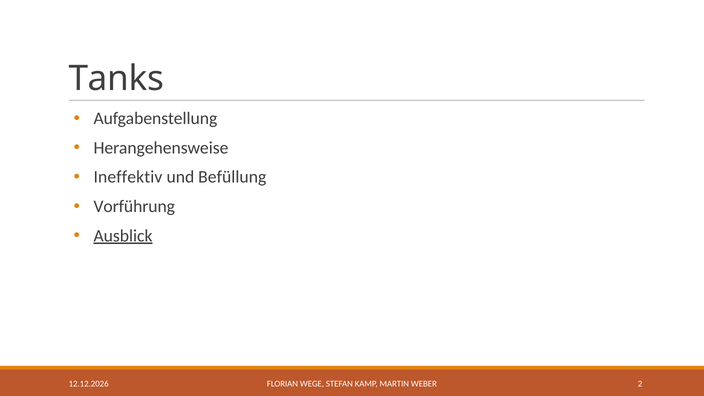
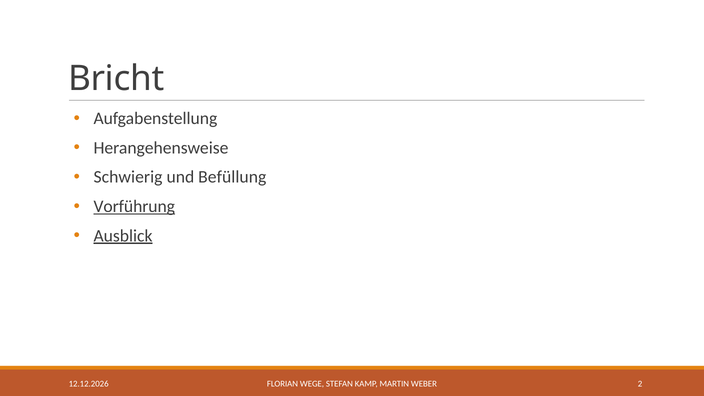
Tanks: Tanks -> Bricht
Ineffektiv: Ineffektiv -> Schwierig
Vorführung underline: none -> present
